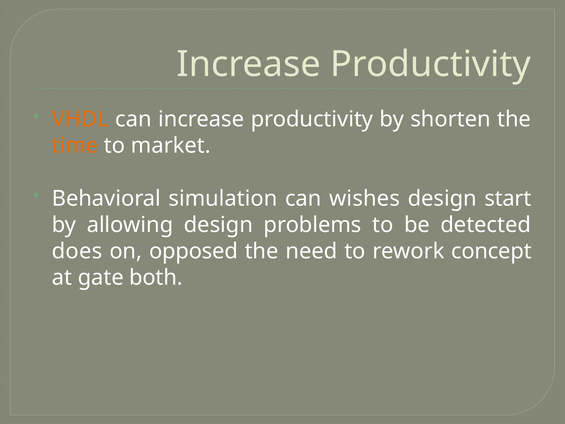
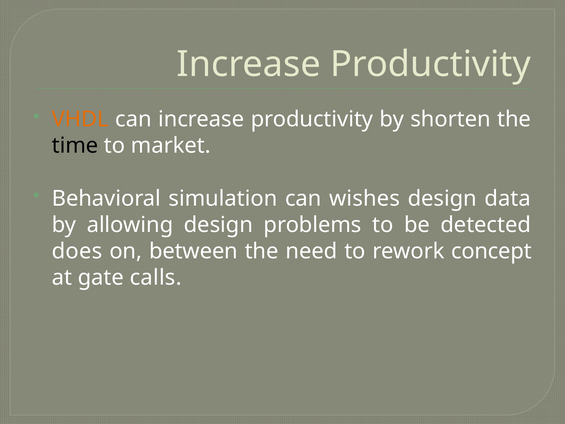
time colour: orange -> black
start: start -> data
opposed: opposed -> between
both: both -> calls
